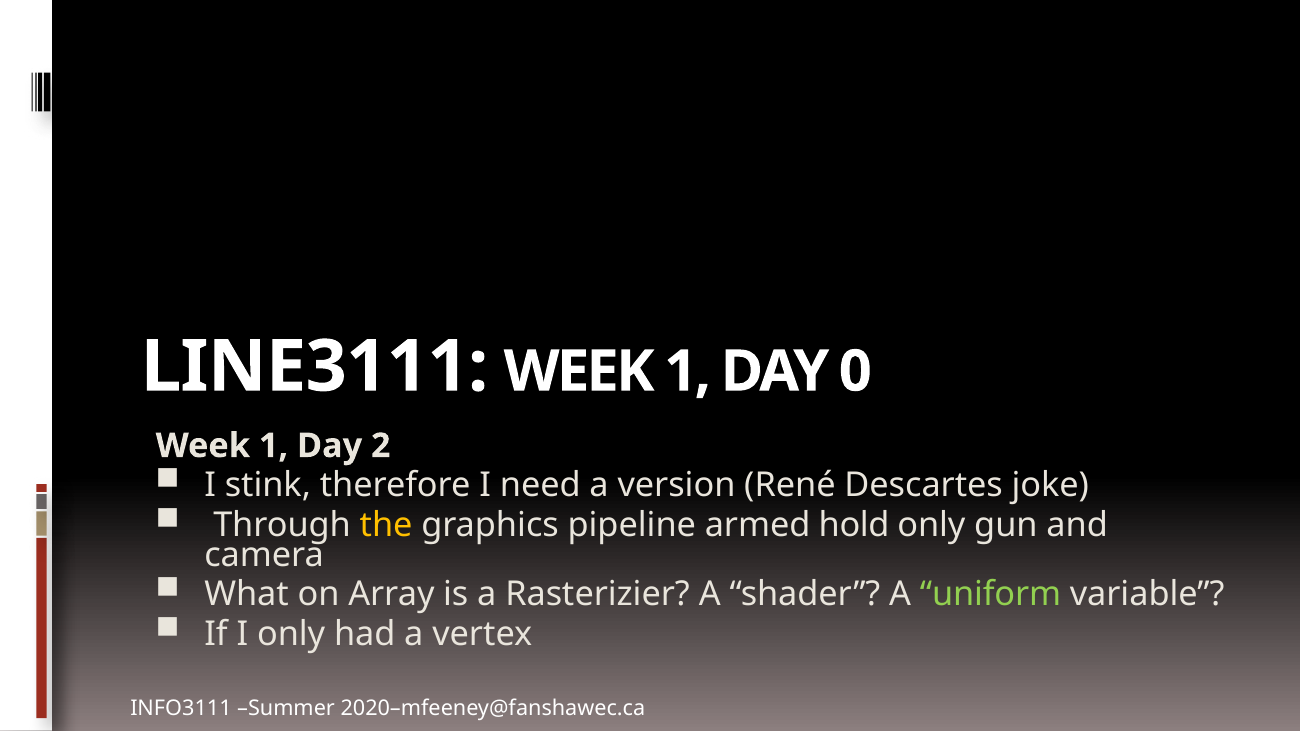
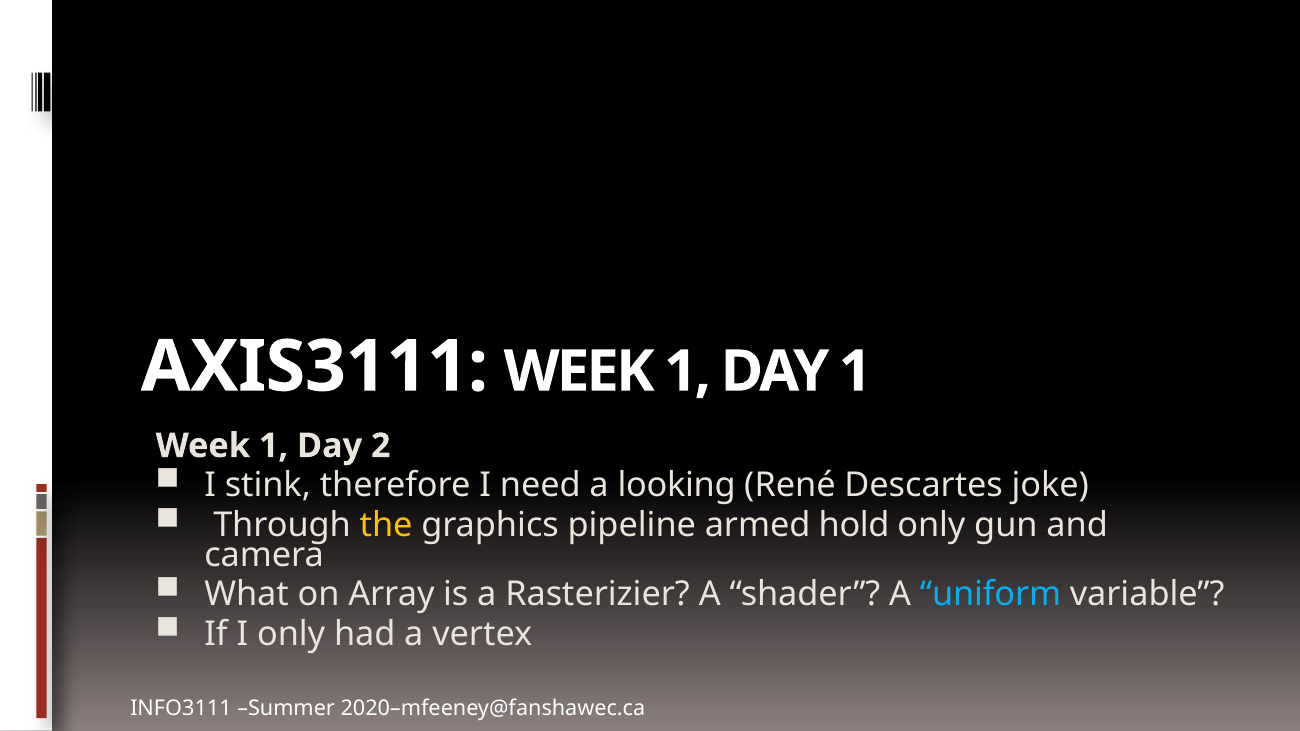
LINE3111: LINE3111 -> AXIS3111
DAY 0: 0 -> 1
version: version -> looking
uniform colour: light green -> light blue
